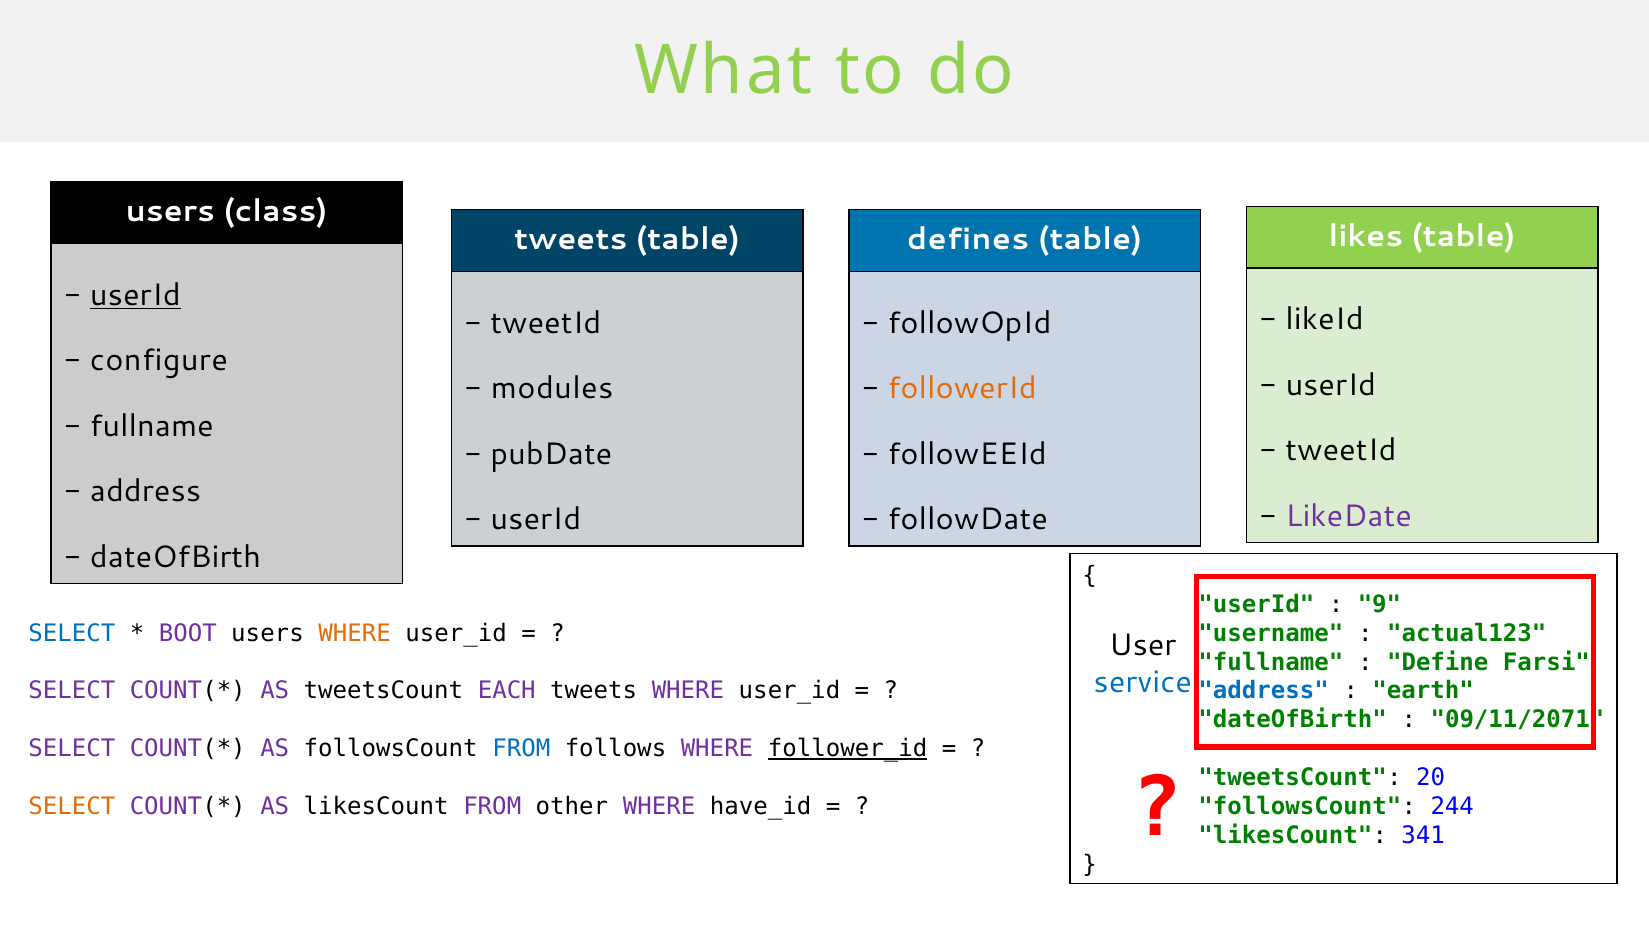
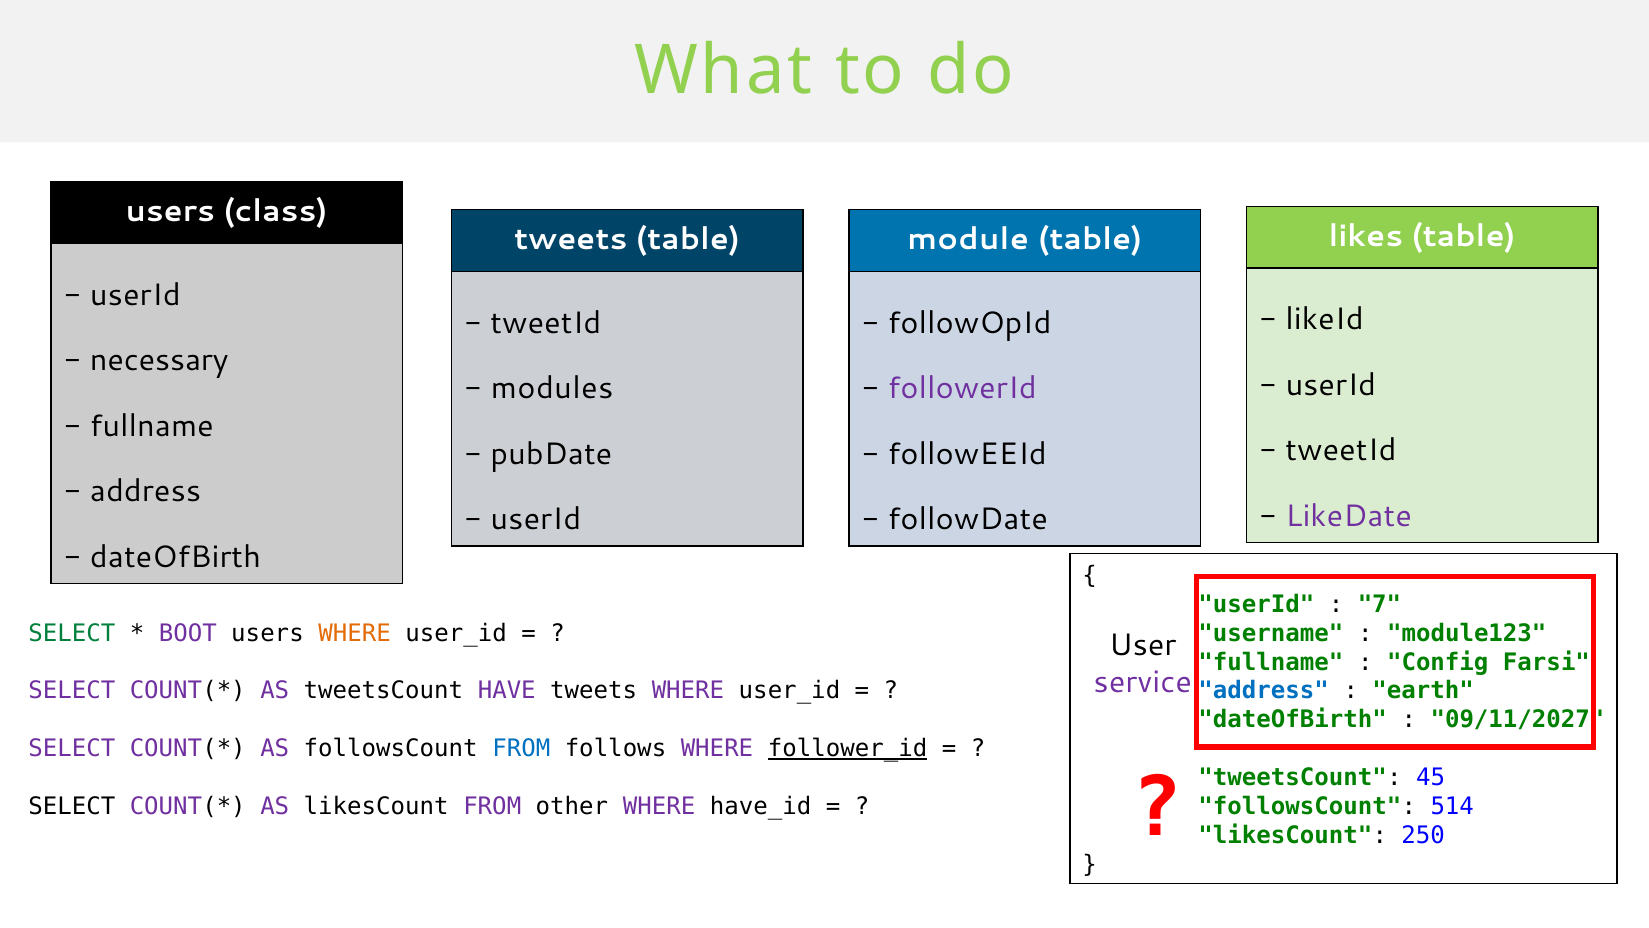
defines: defines -> module
userId at (135, 295) underline: present -> none
configure: configure -> necessary
followerId colour: orange -> purple
9: 9 -> 7
SELECT at (72, 633) colour: blue -> green
actual123: actual123 -> module123
Define: Define -> Config
service colour: blue -> purple
EACH: EACH -> HAVE
09/11/2071: 09/11/2071 -> 09/11/2027
20: 20 -> 45
244: 244 -> 514
SELECT at (72, 806) colour: orange -> black
341: 341 -> 250
